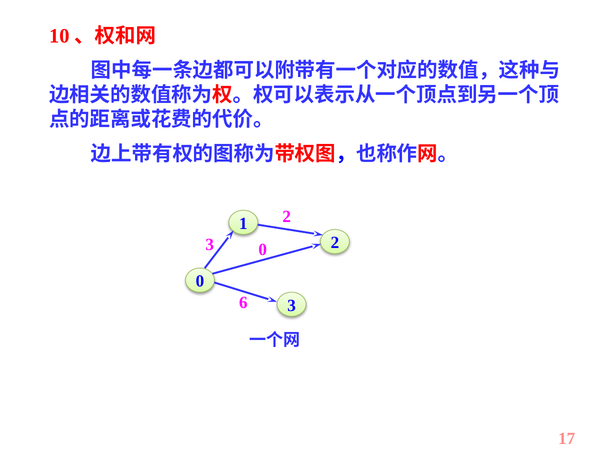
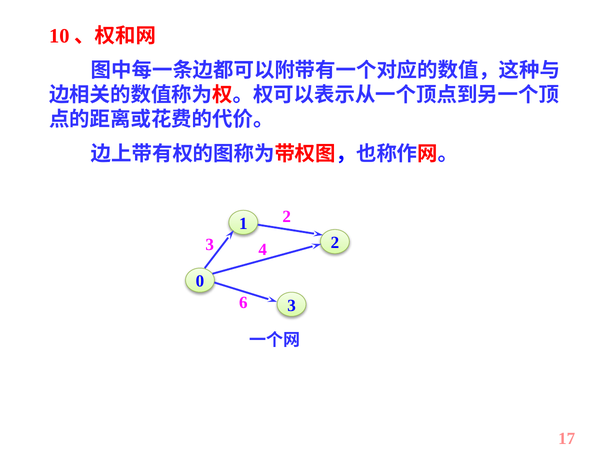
3 0: 0 -> 4
